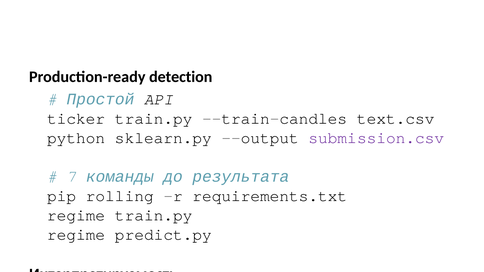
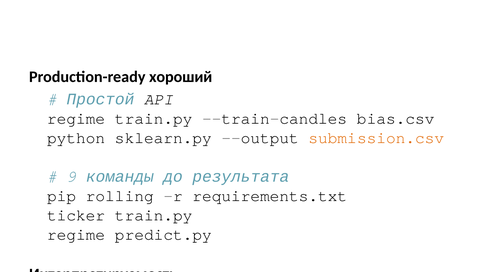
detection: detection -> хороший
ticker at (76, 119): ticker -> regime
text.csv: text.csv -> bias.csv
submission.csv colour: purple -> orange
7: 7 -> 9
regime at (76, 216): regime -> ticker
